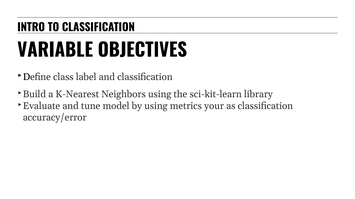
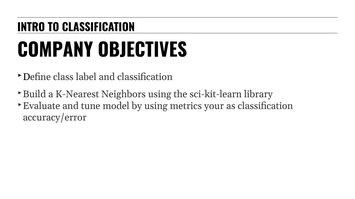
VARIABLE: VARIABLE -> COMPANY
